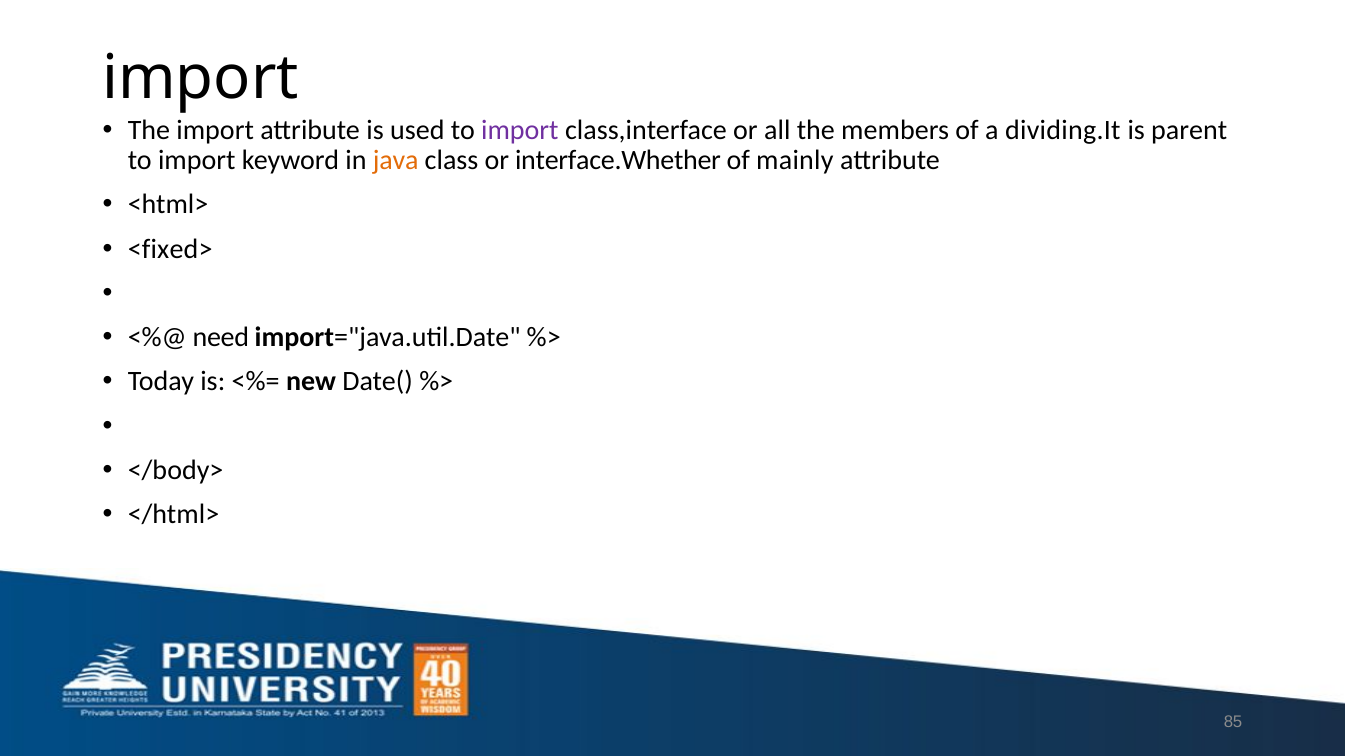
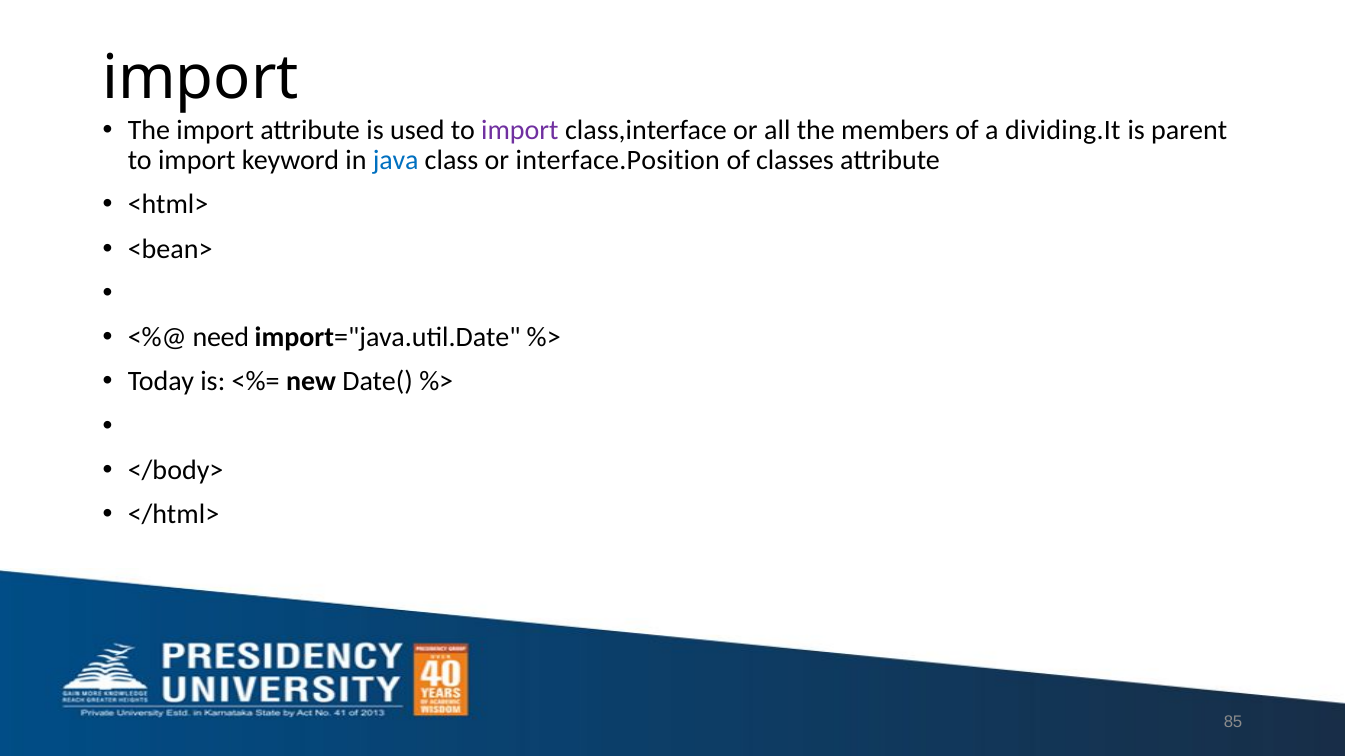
java colour: orange -> blue
interface.Whether: interface.Whether -> interface.Position
mainly: mainly -> classes
<fixed>: <fixed> -> <bean>
